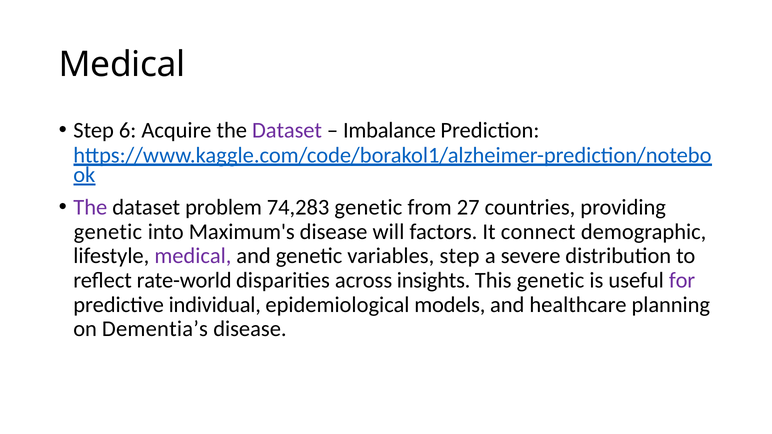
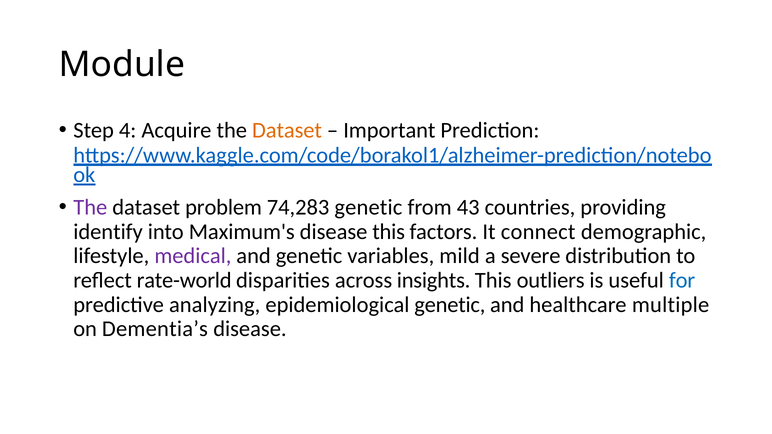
Medical at (122, 65): Medical -> Module
6: 6 -> 4
Dataset at (287, 131) colour: purple -> orange
Imbalance: Imbalance -> Important
27: 27 -> 43
genetic at (108, 232): genetic -> identify
disease will: will -> this
variables step: step -> mild
This genetic: genetic -> outliers
for colour: purple -> blue
individual: individual -> analyzing
epidemiological models: models -> genetic
planning: planning -> multiple
